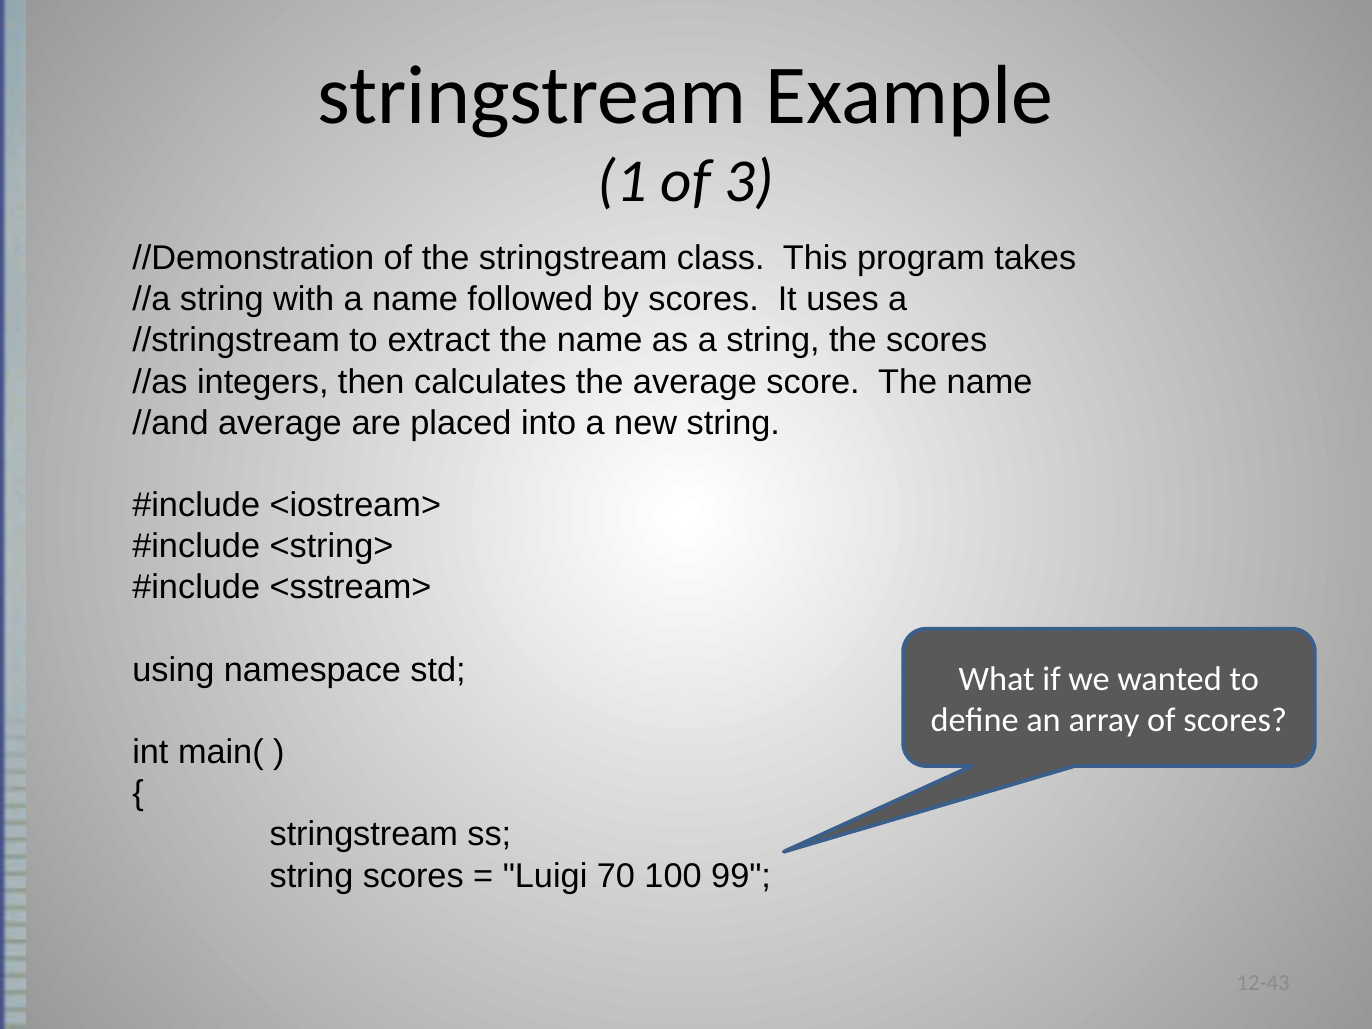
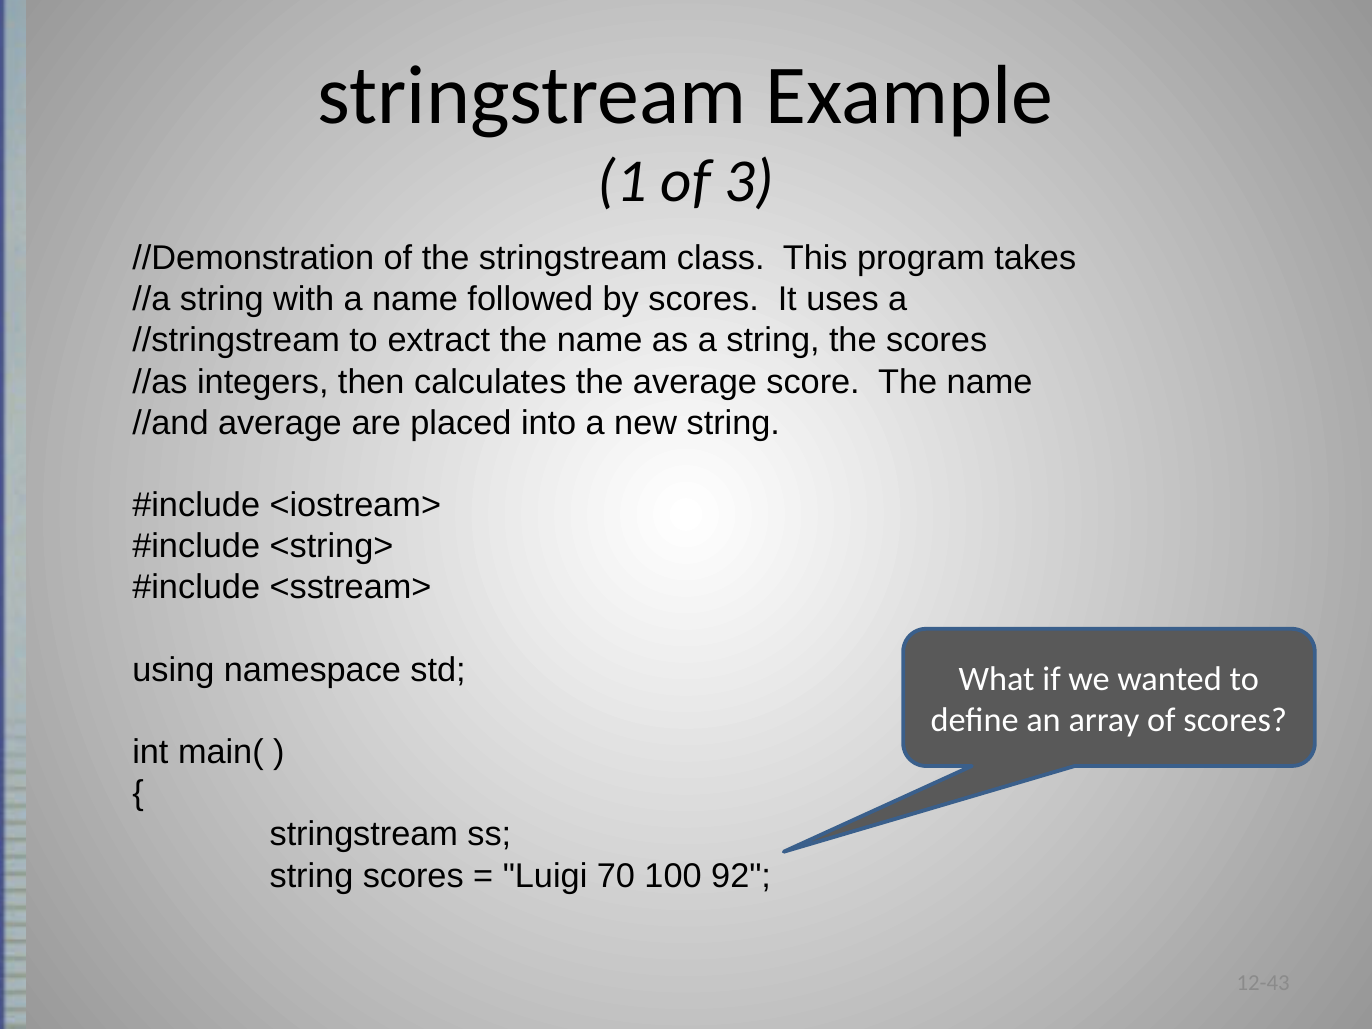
99: 99 -> 92
